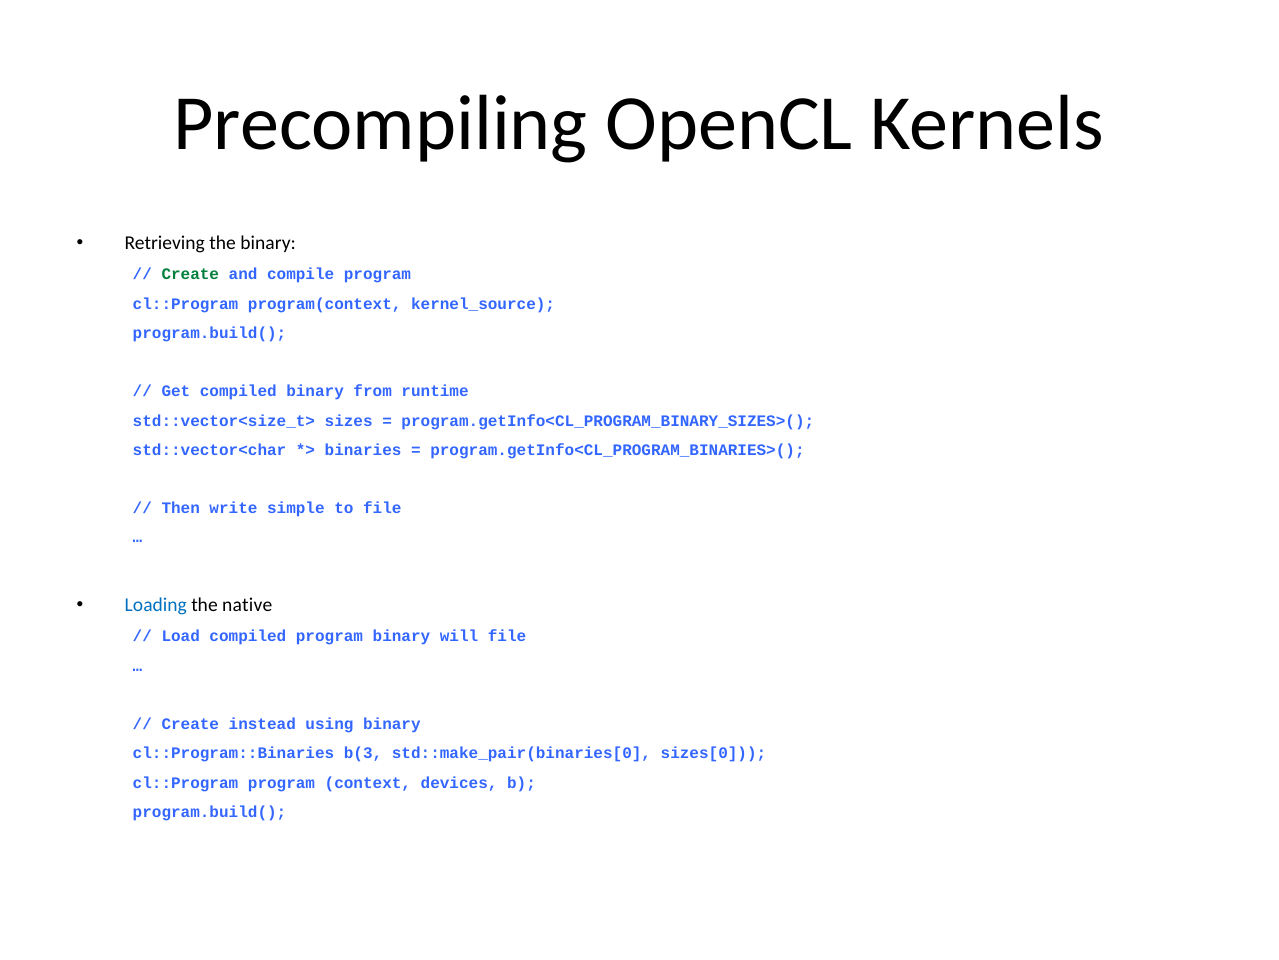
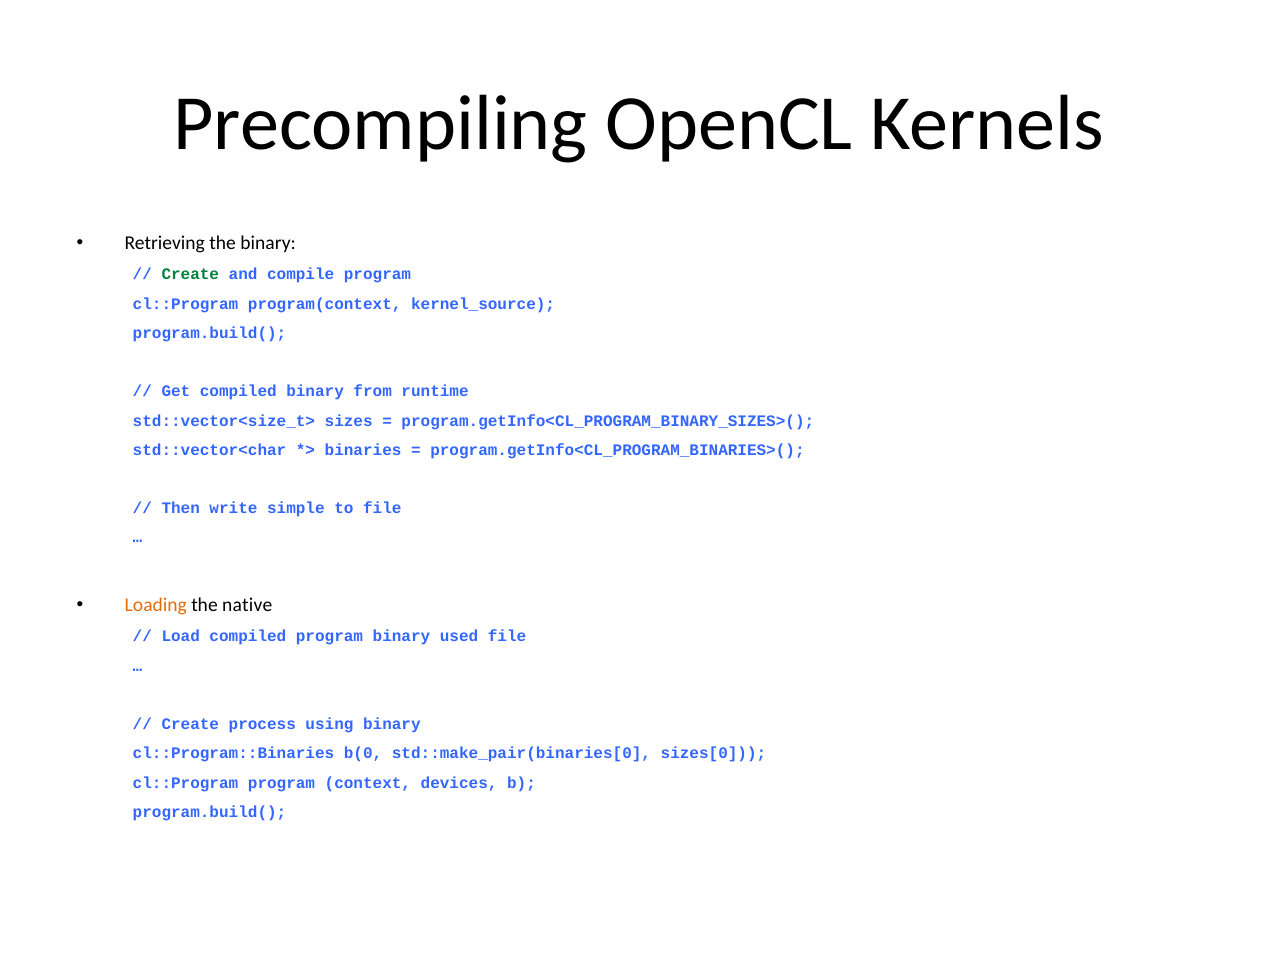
Loading colour: blue -> orange
will: will -> used
instead: instead -> process
b(3: b(3 -> b(0
